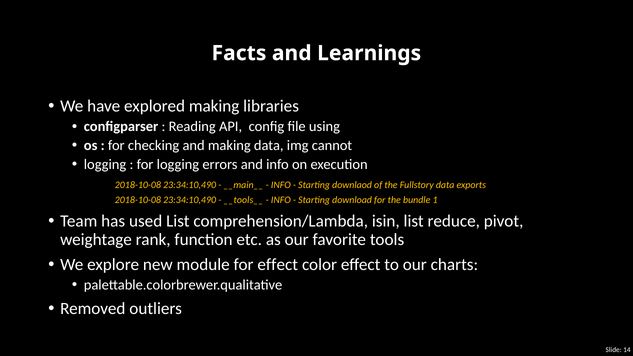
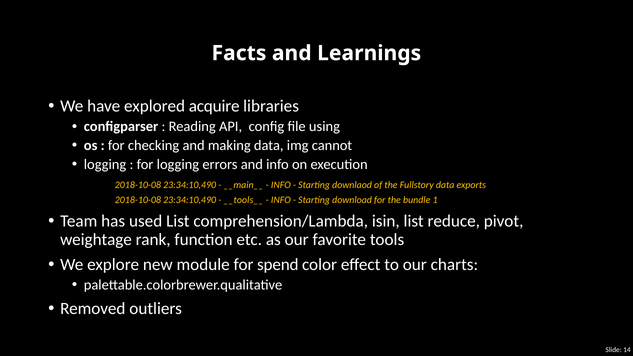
explored making: making -> acquire
for effect: effect -> spend
